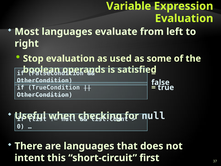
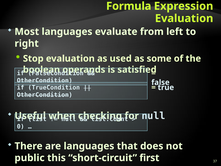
Variable: Variable -> Formula
intent: intent -> public
